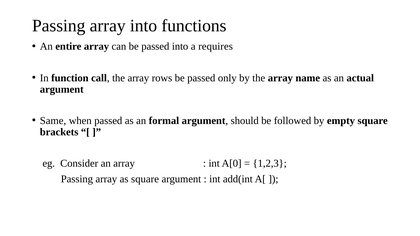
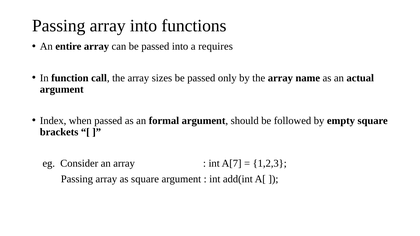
rows: rows -> sizes
Same: Same -> Index
A[0: A[0 -> A[7
